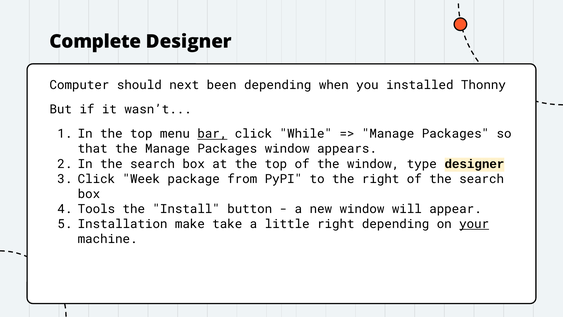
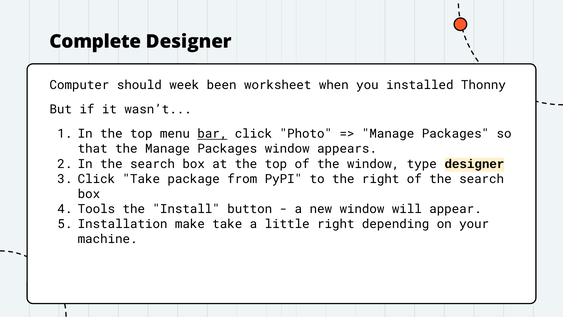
next: next -> week
been depending: depending -> worksheet
While: While -> Photo
Click Week: Week -> Take
your underline: present -> none
